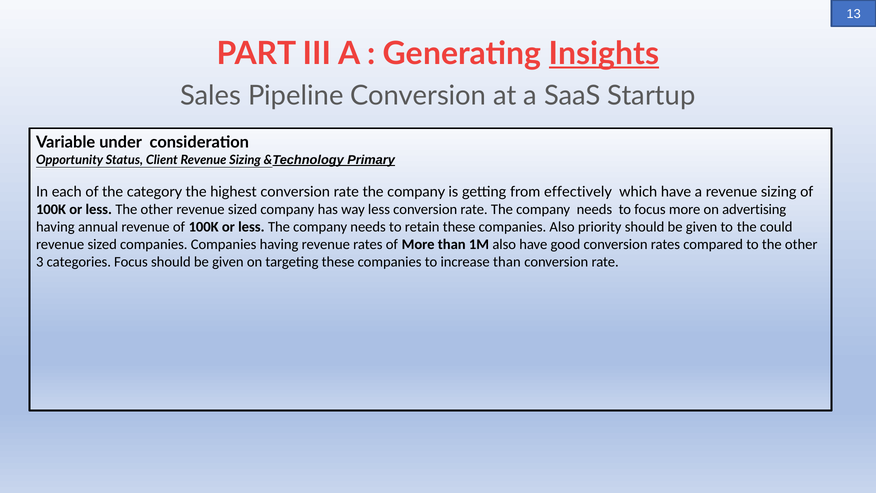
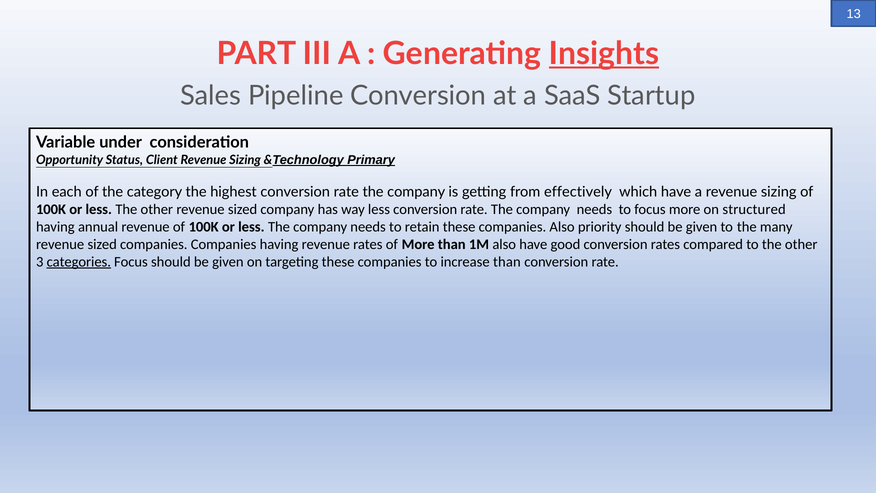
advertising: advertising -> structured
could: could -> many
categories underline: none -> present
